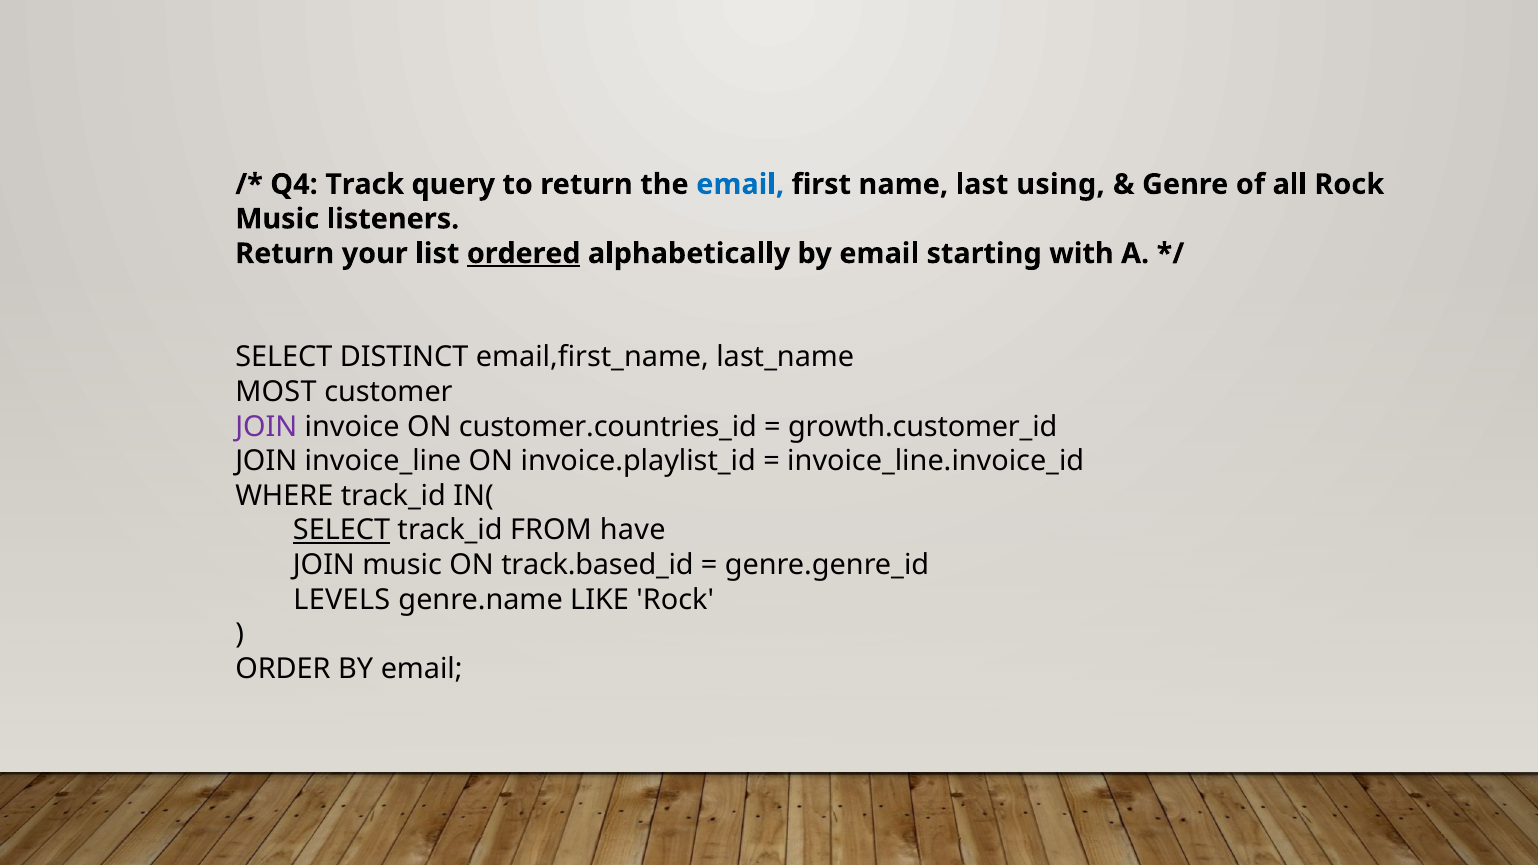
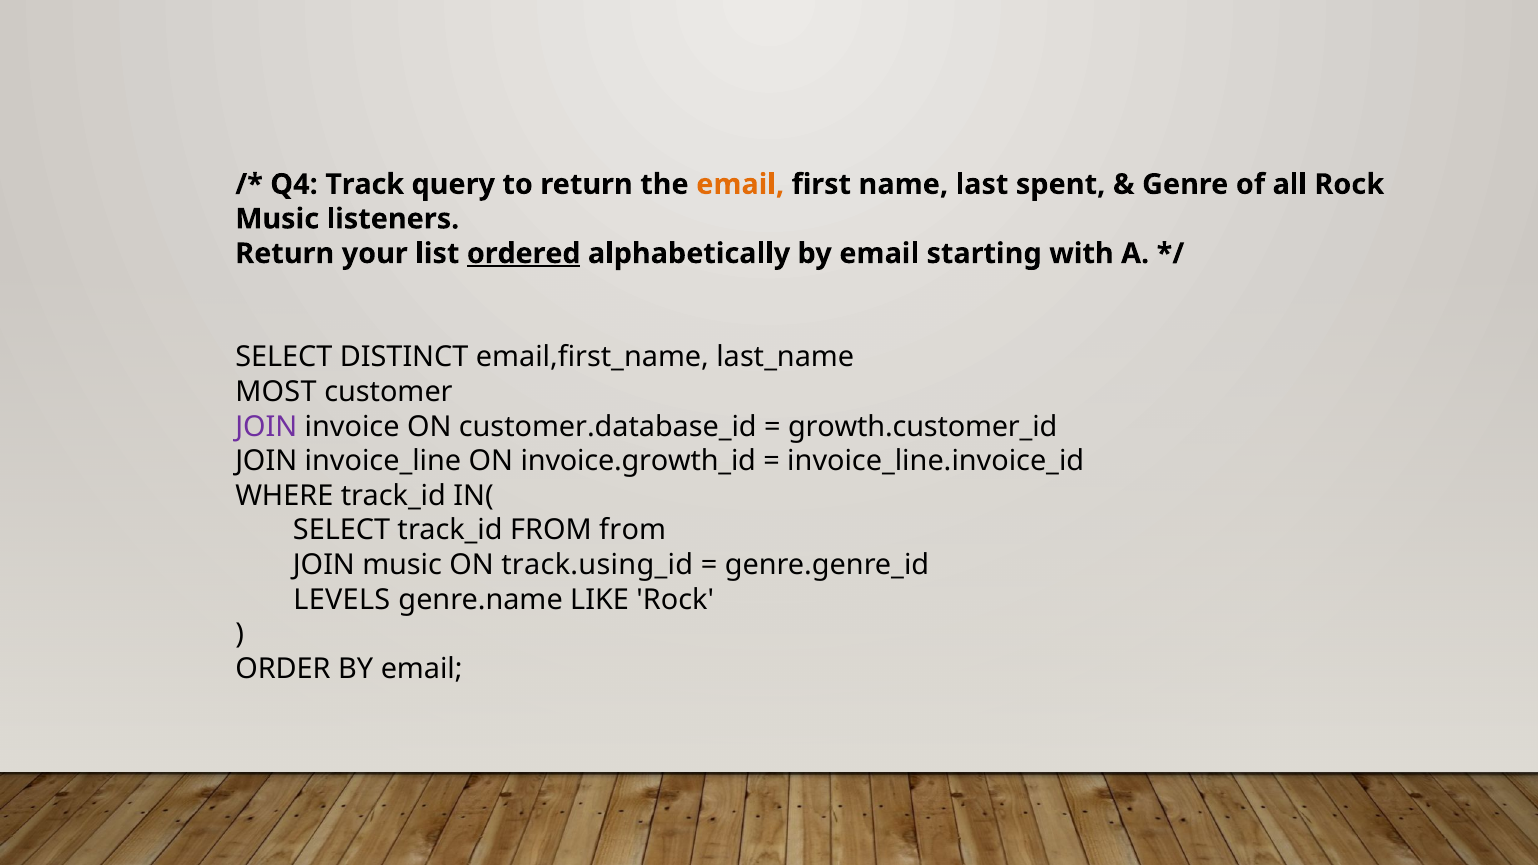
email at (740, 184) colour: blue -> orange
using: using -> spent
customer.countries_id: customer.countries_id -> customer.database_id
invoice.playlist_id: invoice.playlist_id -> invoice.growth_id
SELECT at (342, 530) underline: present -> none
FROM have: have -> from
track.based_id: track.based_id -> track.using_id
